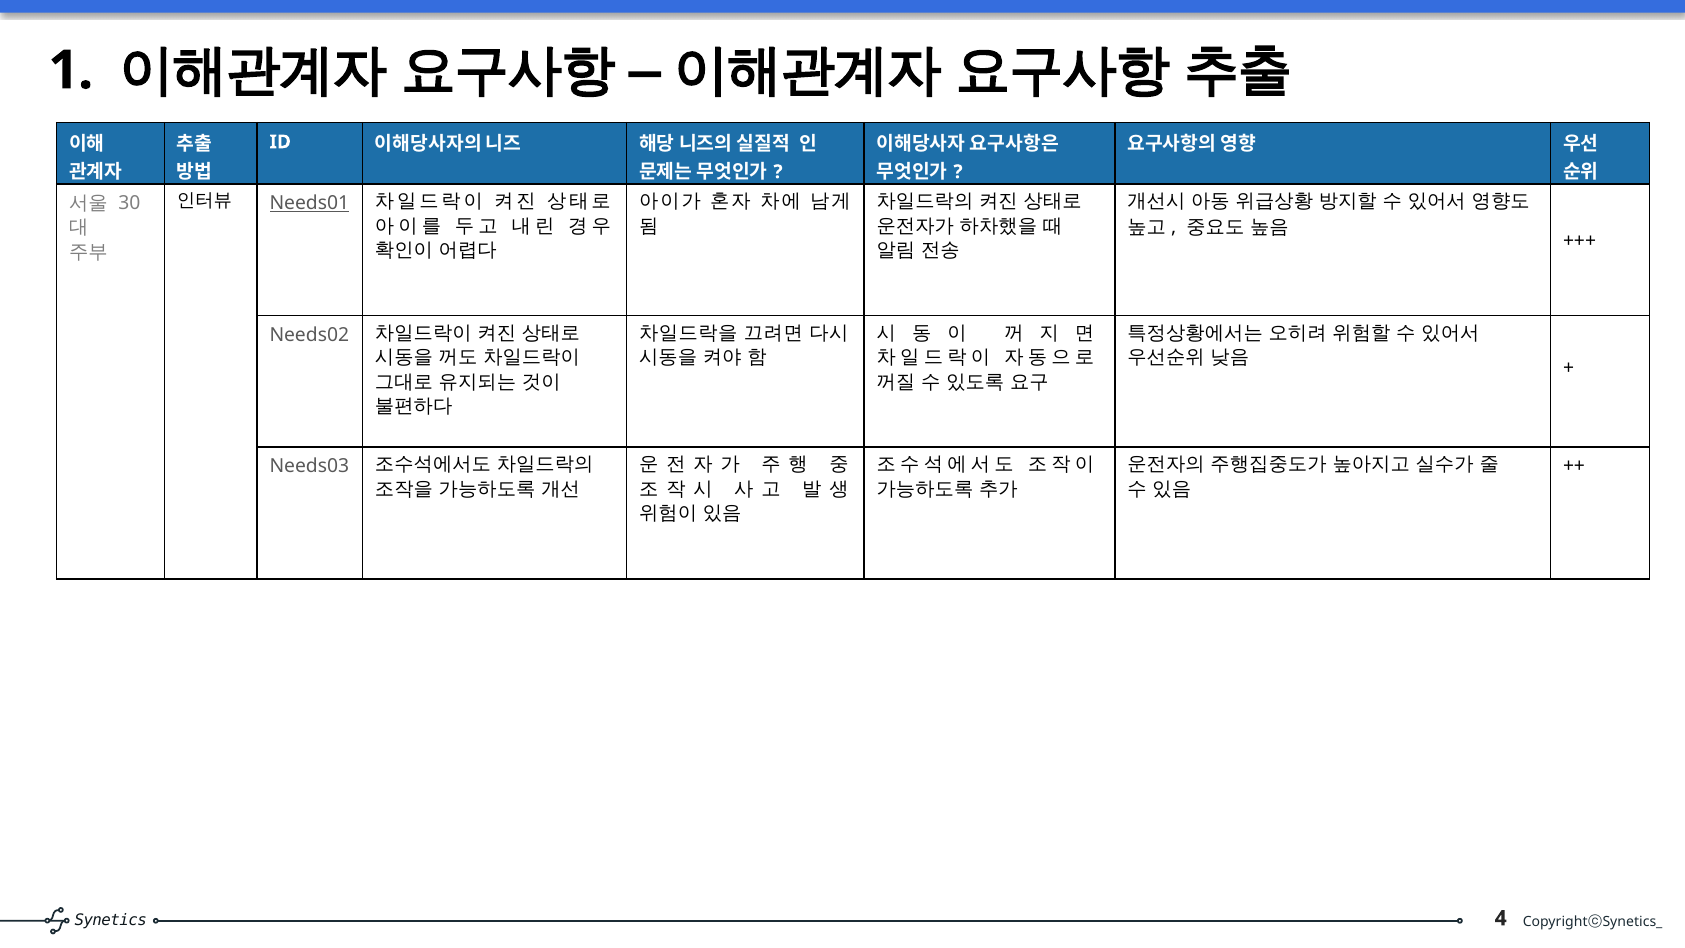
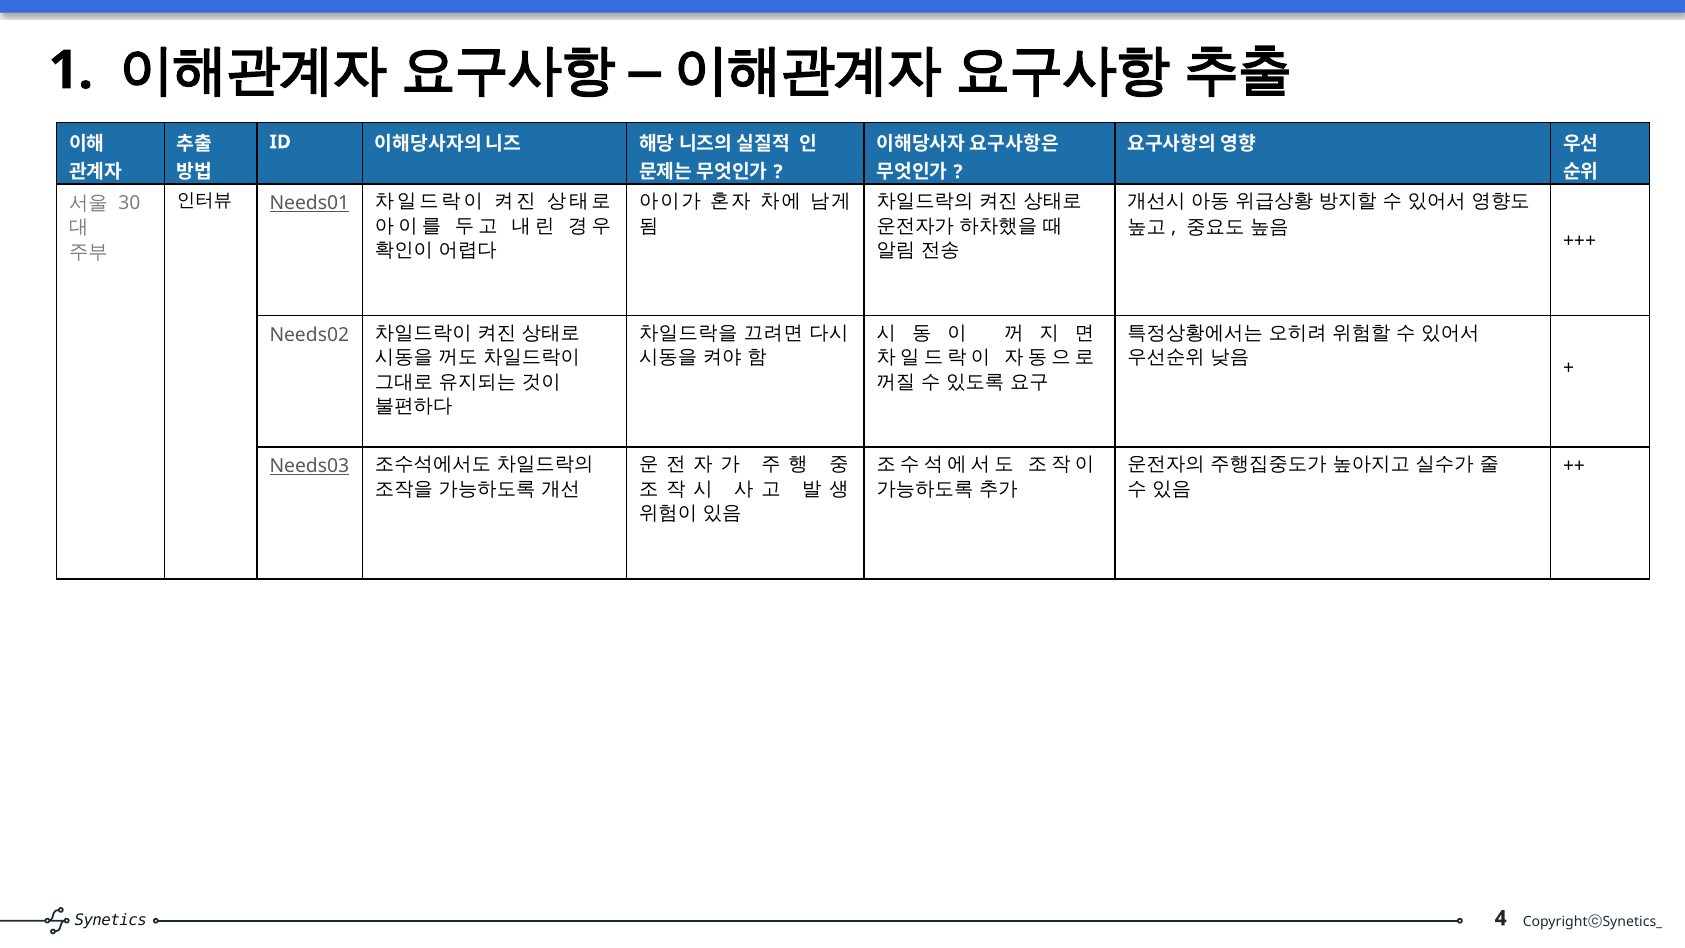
Needs03 underline: none -> present
